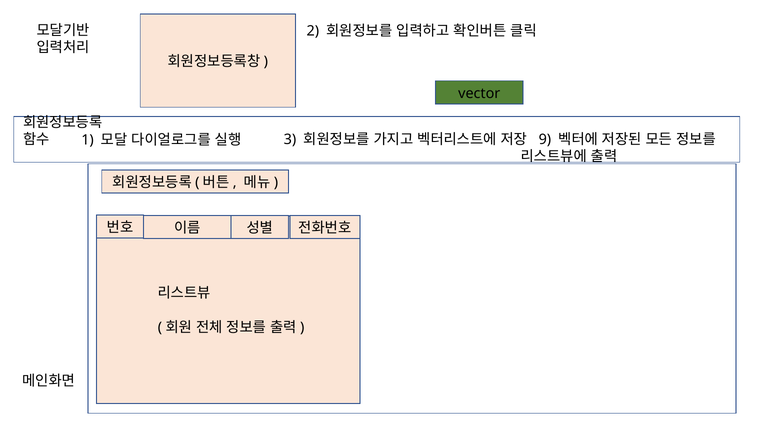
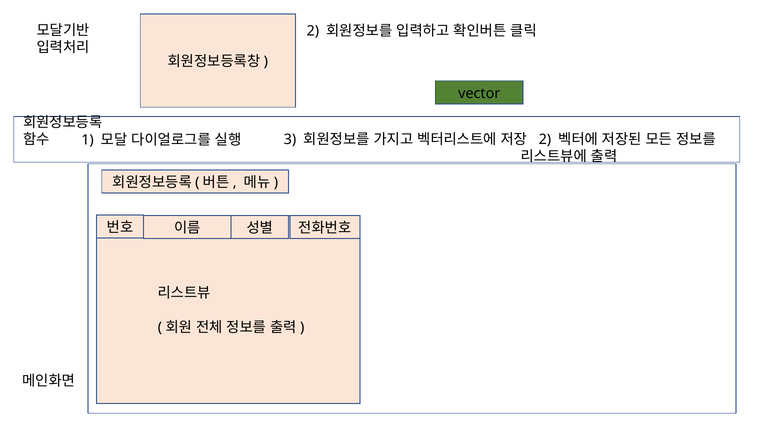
9 at (545, 139): 9 -> 2
